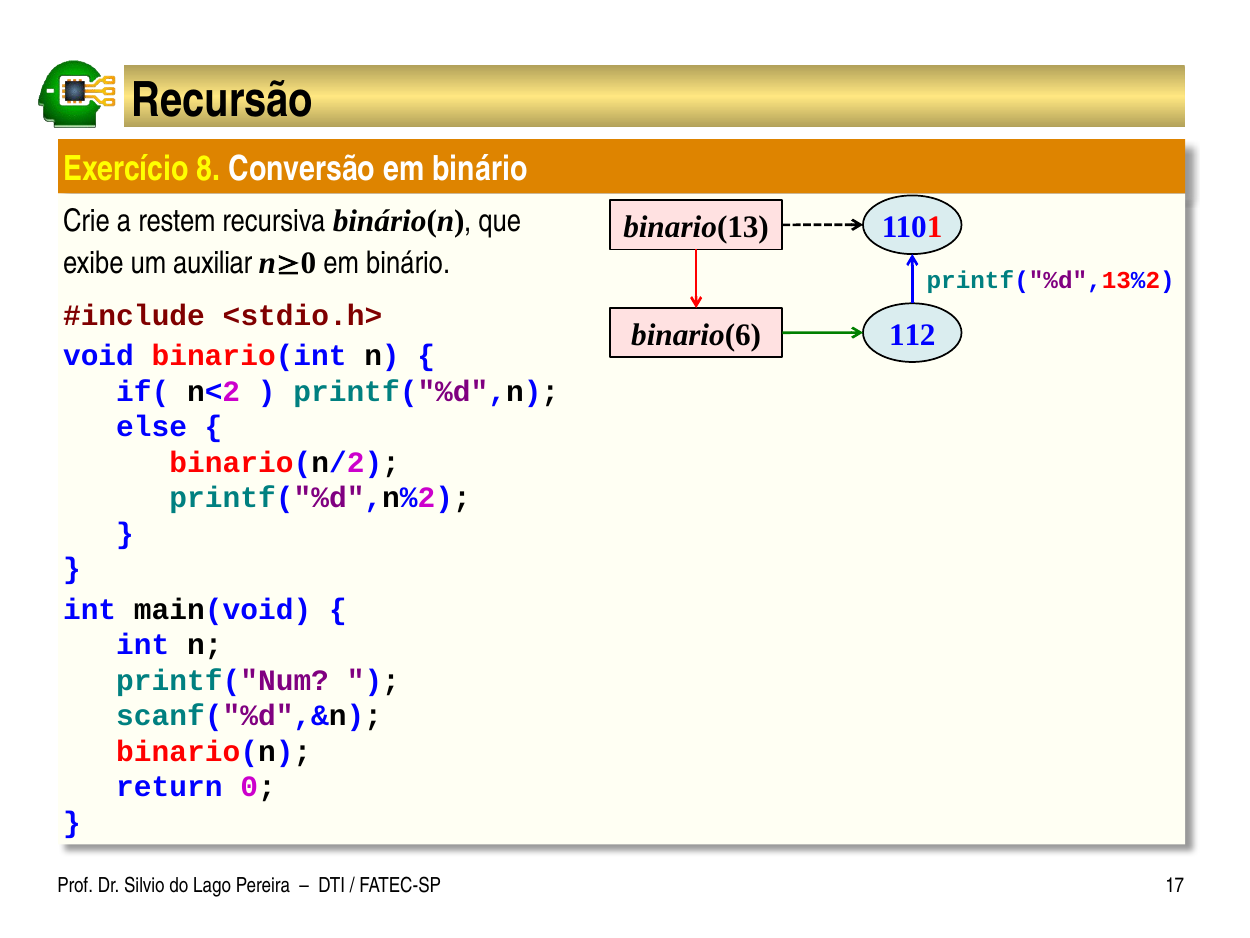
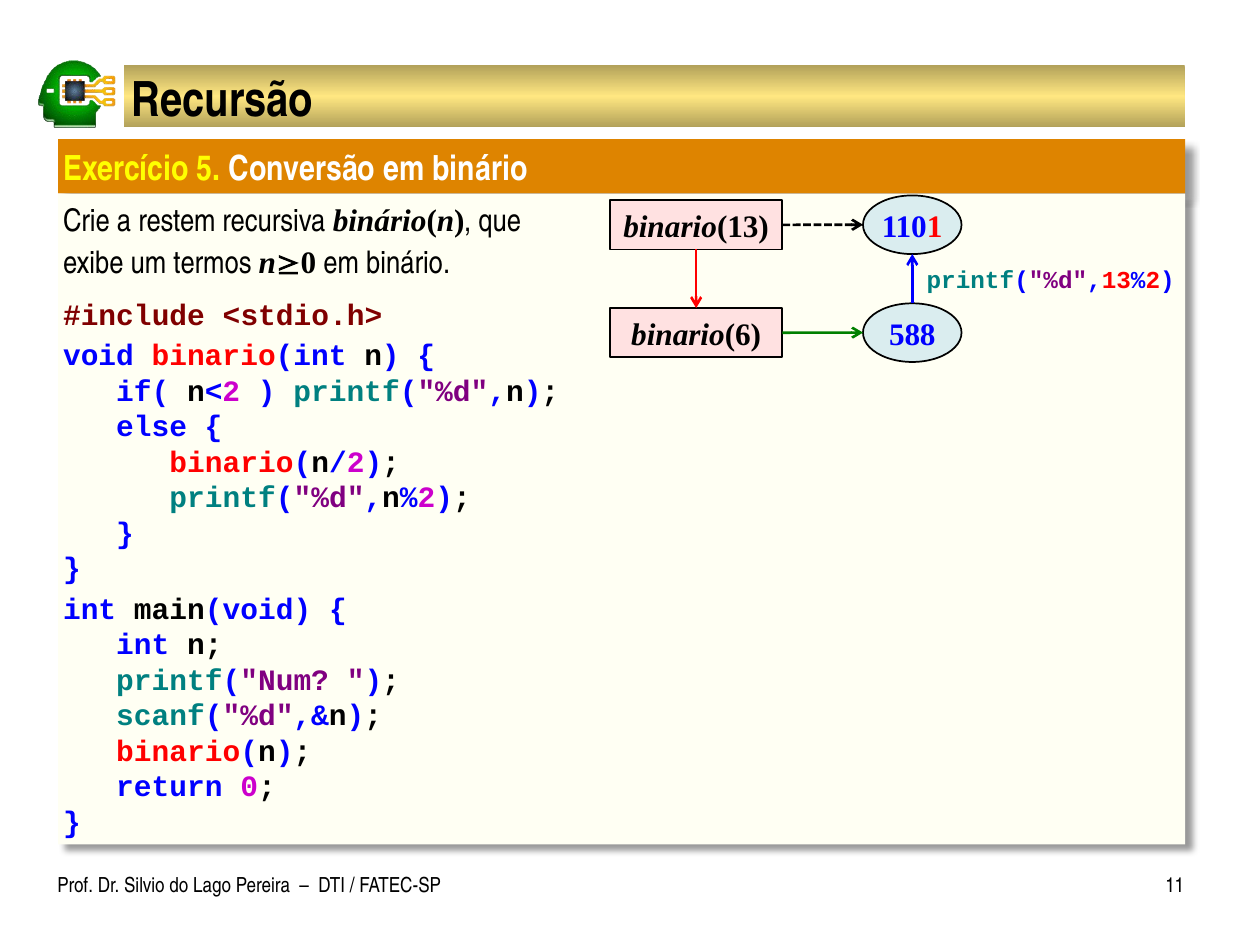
8: 8 -> 5
auxiliar: auxiliar -> termos
112: 112 -> 588
17: 17 -> 11
